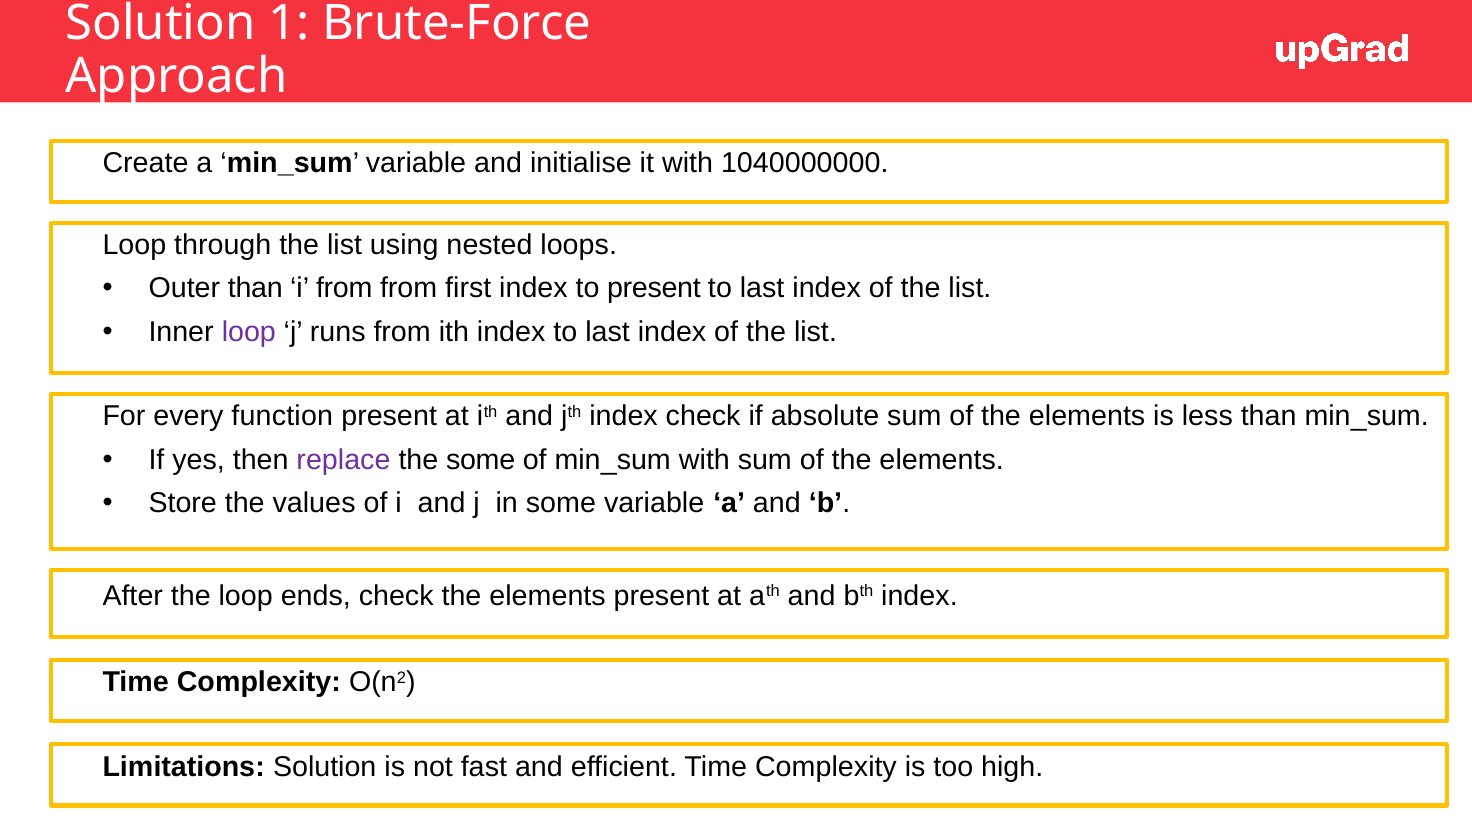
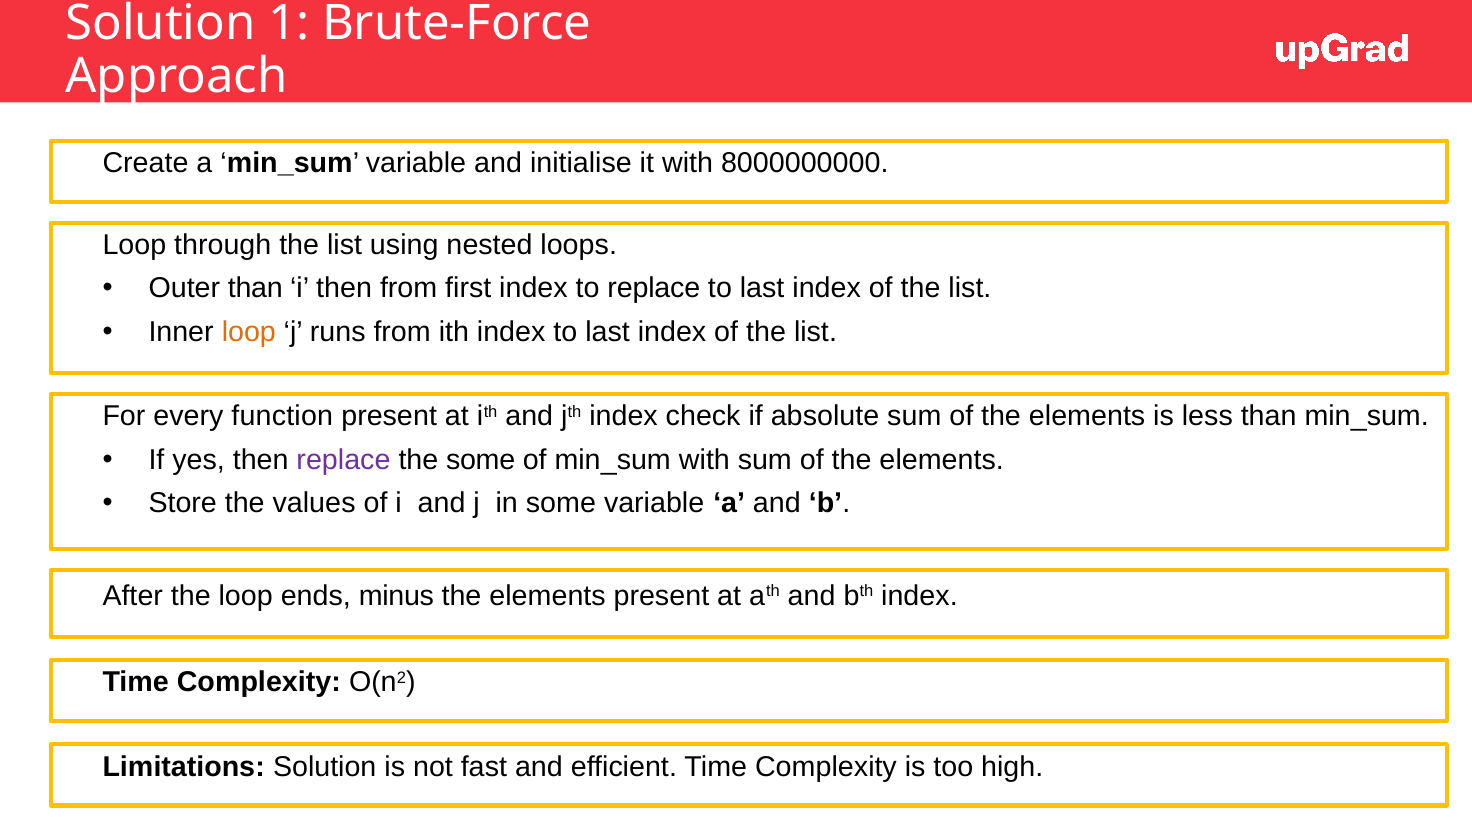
1040000000: 1040000000 -> 8000000000
i from: from -> then
to present: present -> replace
loop at (249, 332) colour: purple -> orange
ends check: check -> minus
